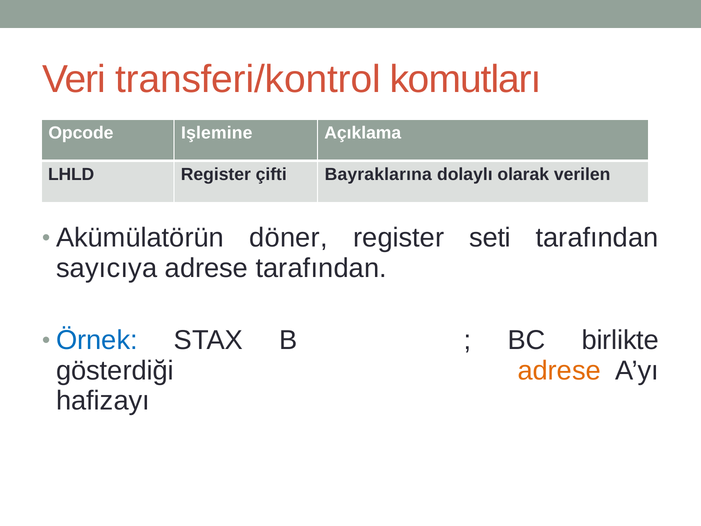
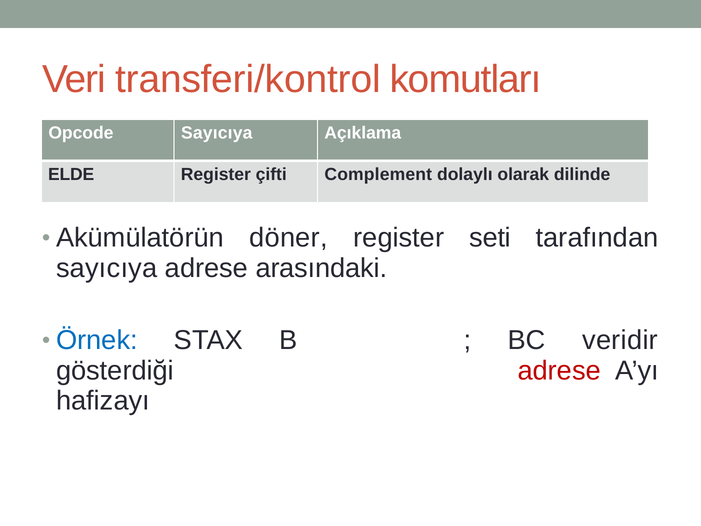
Opcode Işlemine: Işlemine -> Sayıcıya
LHLD: LHLD -> ELDE
Bayraklarına: Bayraklarına -> Complement
verilen: verilen -> dilinde
adrese tarafından: tarafından -> arasındaki
birlikte: birlikte -> veridir
adrese at (559, 370) colour: orange -> red
